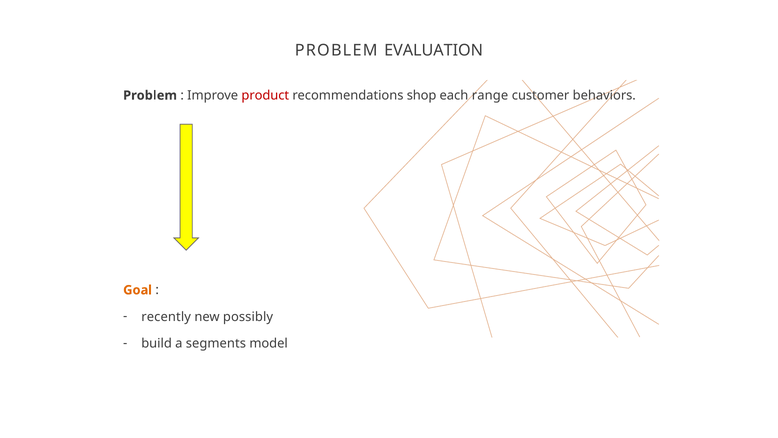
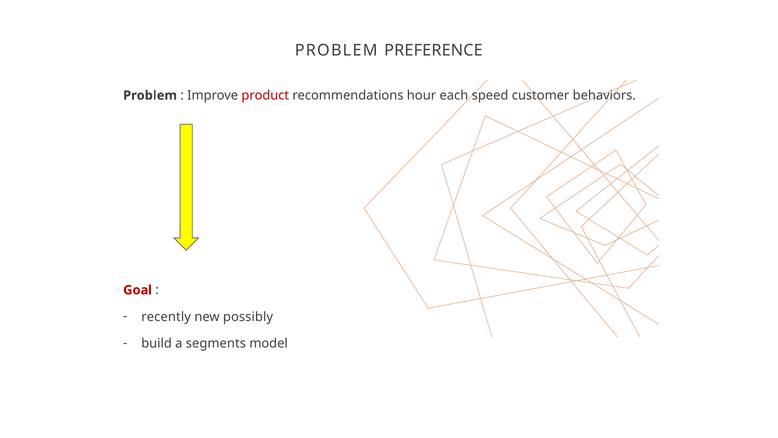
EVALUATION: EVALUATION -> PREFERENCE
shop: shop -> hour
range: range -> speed
Goal colour: orange -> red
